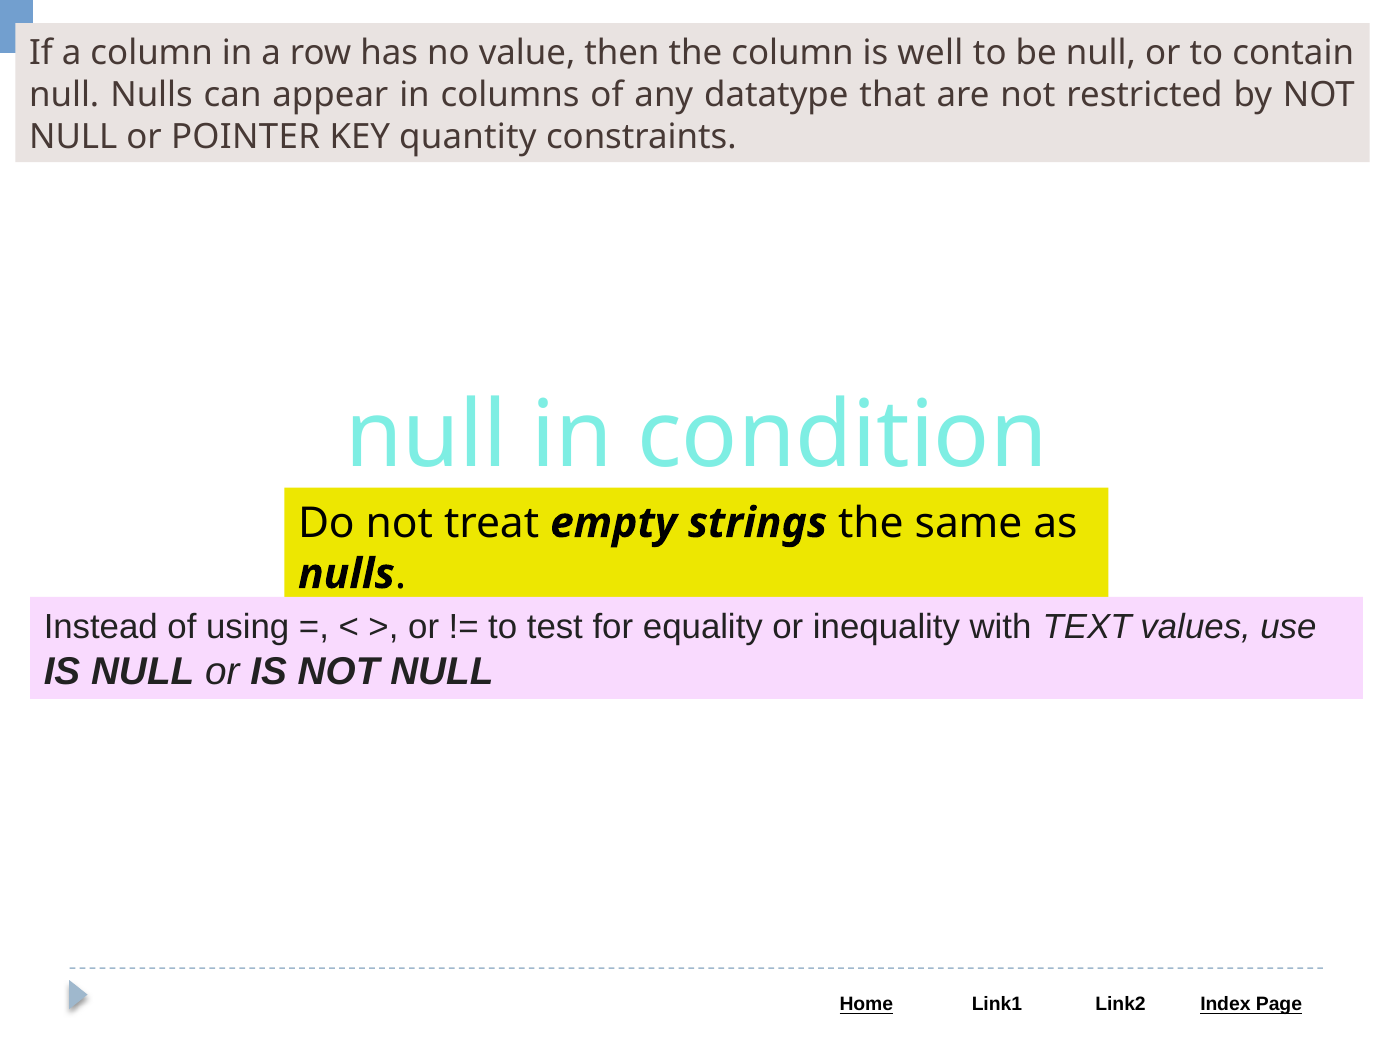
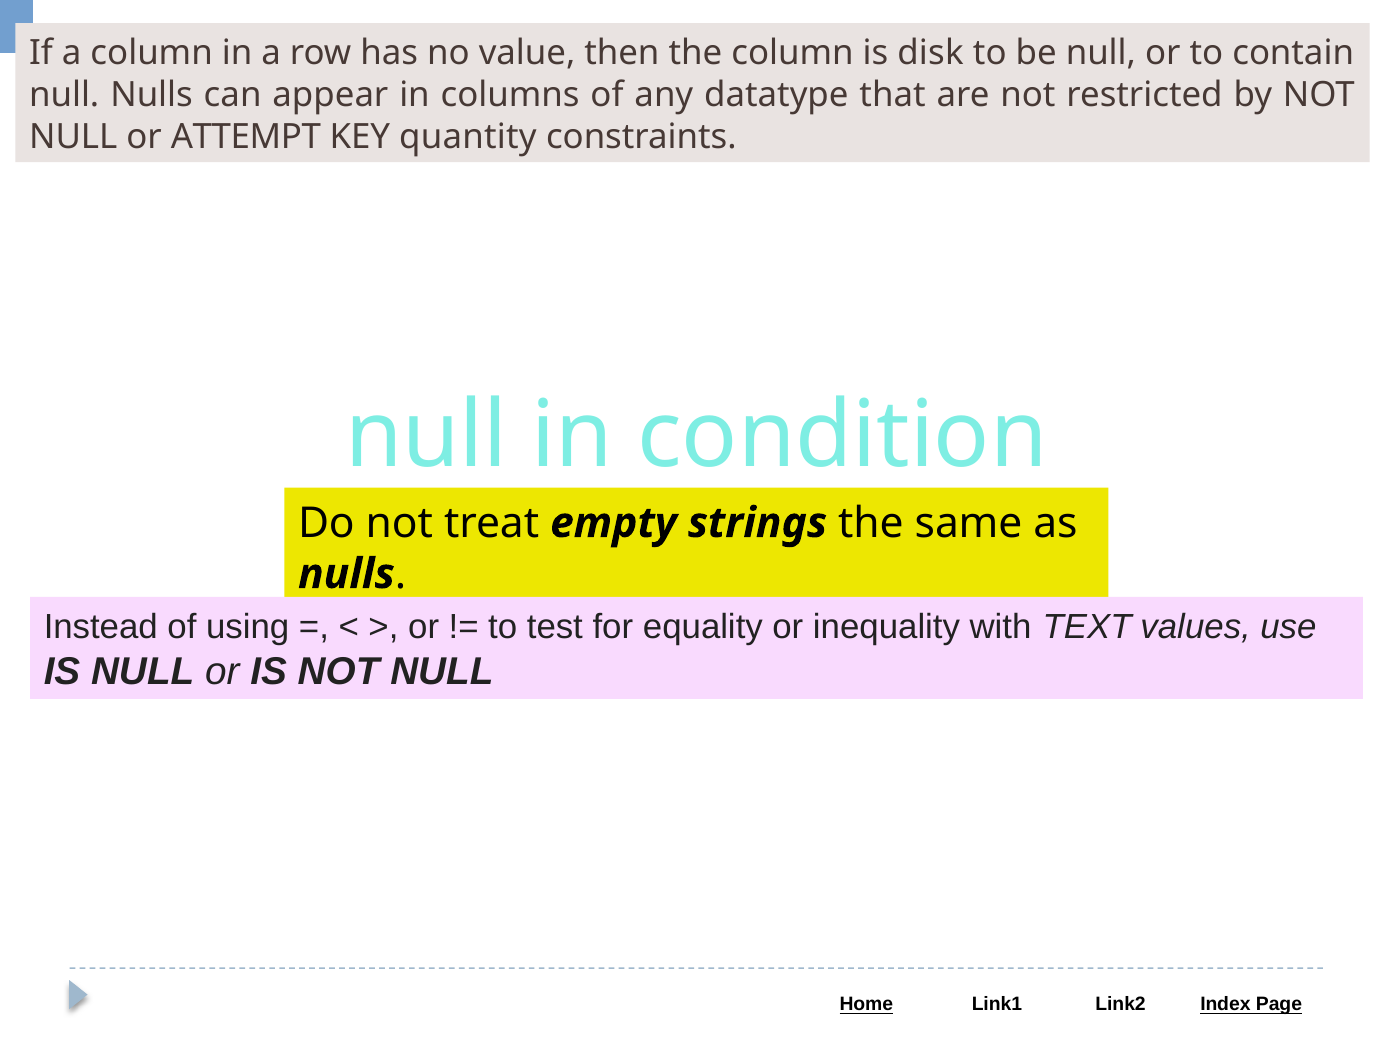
well: well -> disk
POINTER: POINTER -> ATTEMPT
